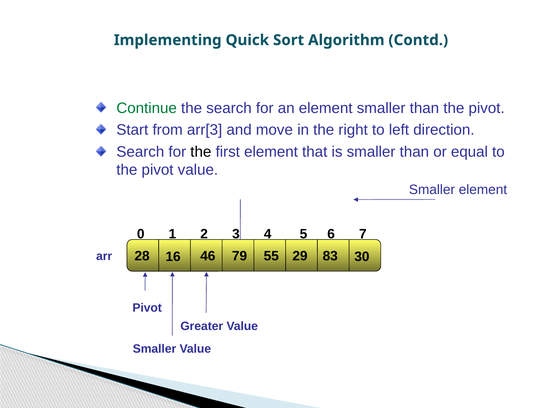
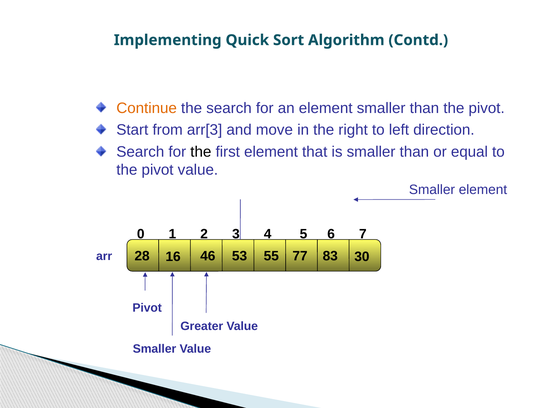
Continue colour: green -> orange
29: 29 -> 77
79: 79 -> 53
